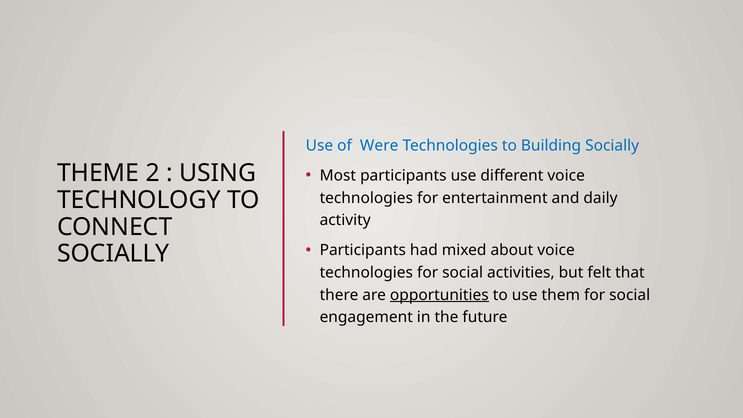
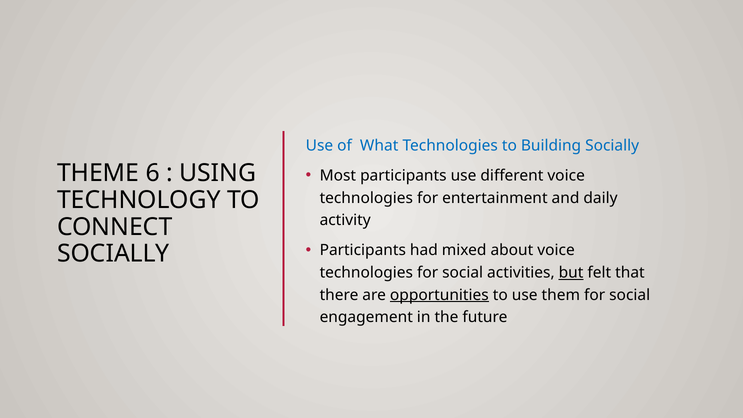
Were: Were -> What
2: 2 -> 6
but underline: none -> present
